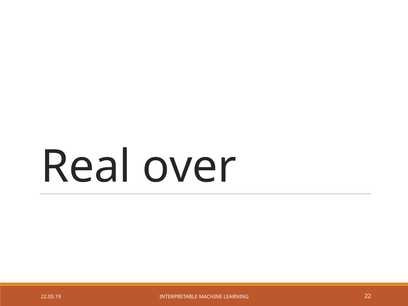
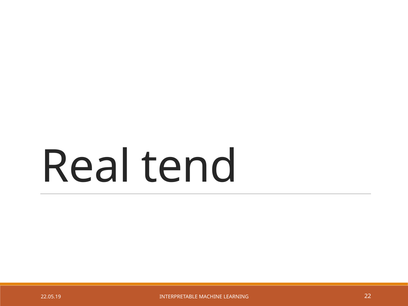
over: over -> tend
